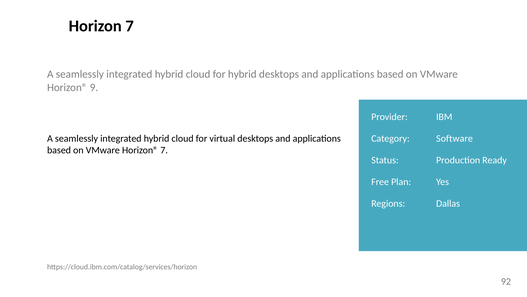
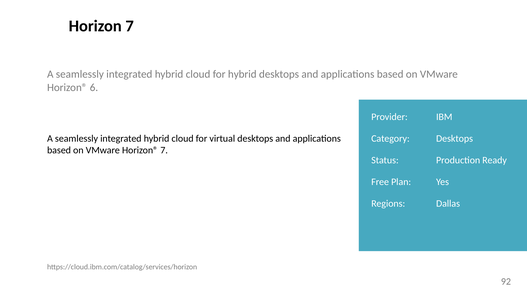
9: 9 -> 6
Category Software: Software -> Desktops
